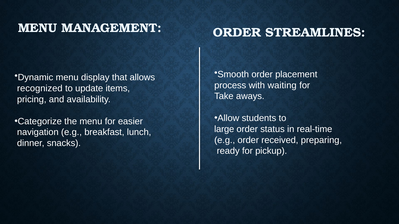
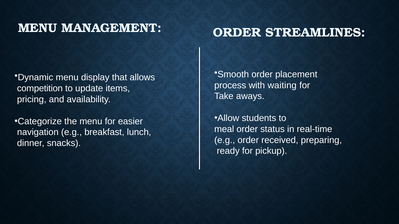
recognized: recognized -> competition
large: large -> meal
